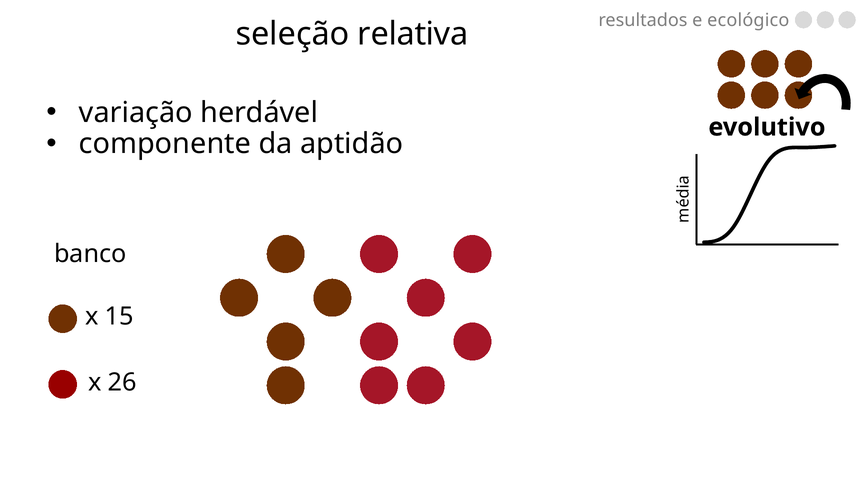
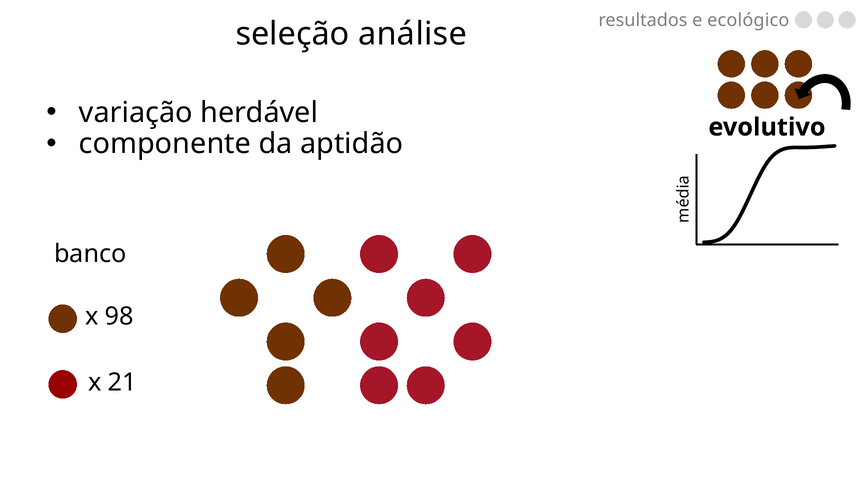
relativa: relativa -> análise
15: 15 -> 98
26: 26 -> 21
